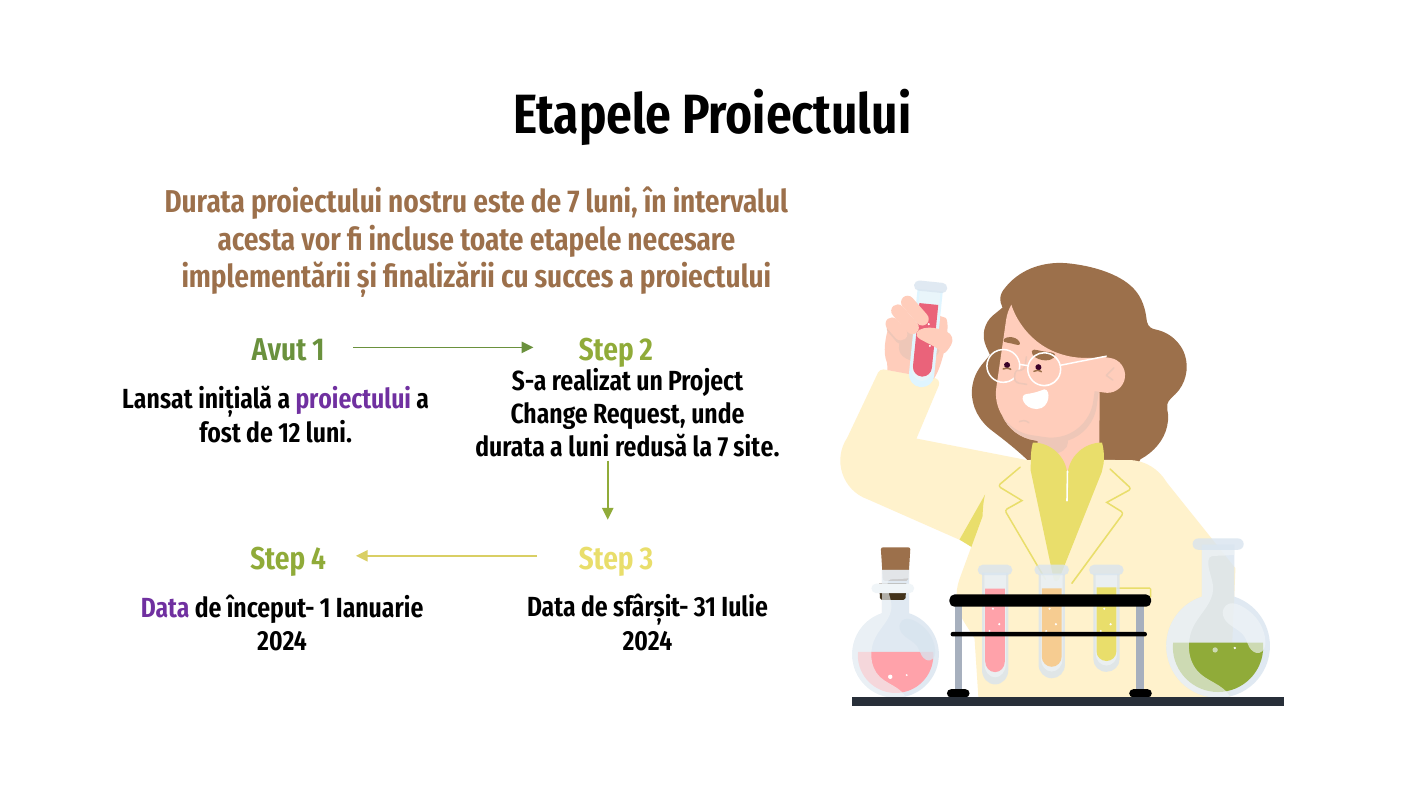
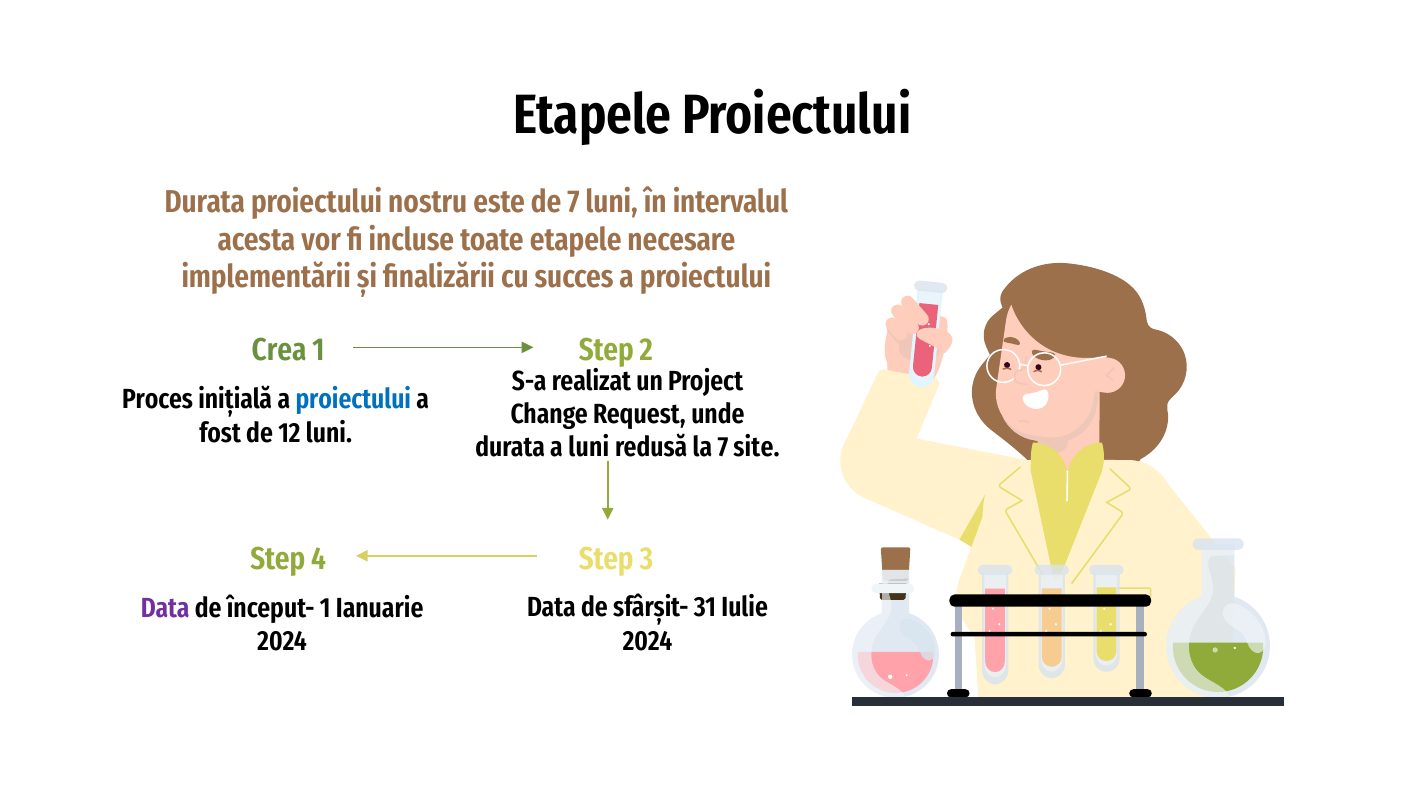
Avut: Avut -> Crea
Lansat: Lansat -> Proces
proiectului at (353, 400) colour: purple -> blue
